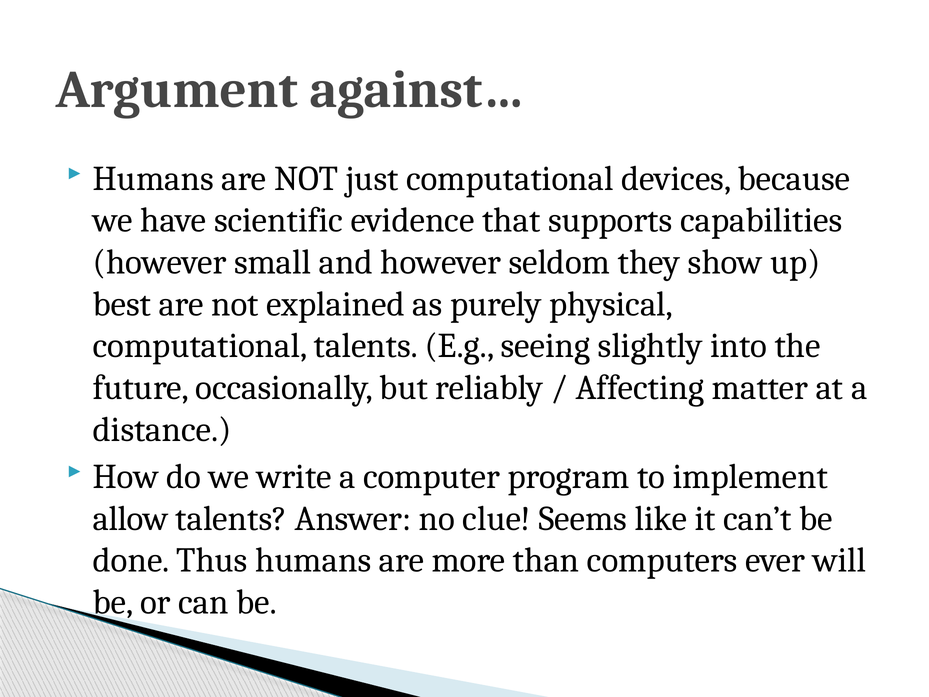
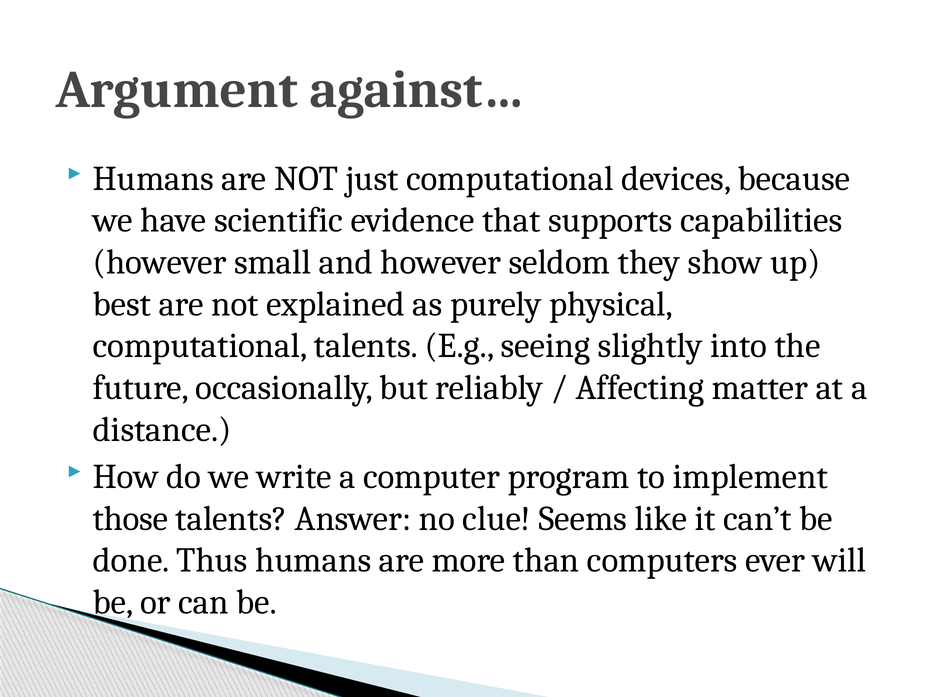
allow: allow -> those
